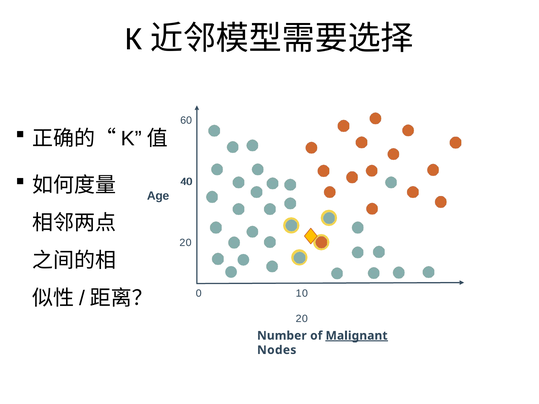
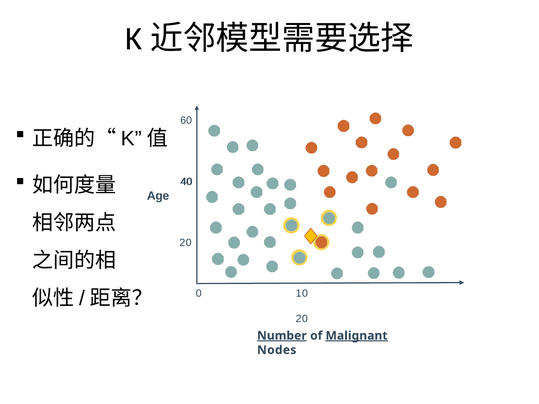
Number underline: none -> present
